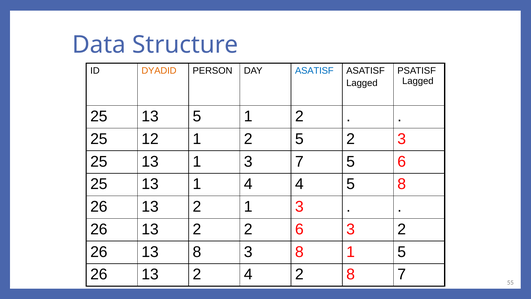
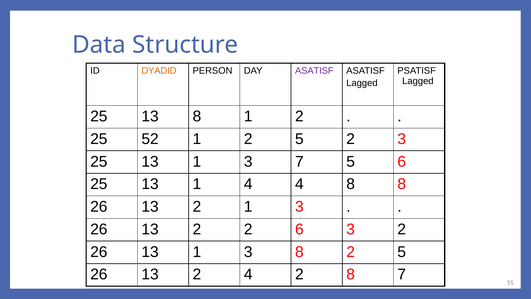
ASATISF at (314, 71) colour: blue -> purple
13 5: 5 -> 8
12: 12 -> 52
4 5: 5 -> 8
26 13 8: 8 -> 1
8 1: 1 -> 2
